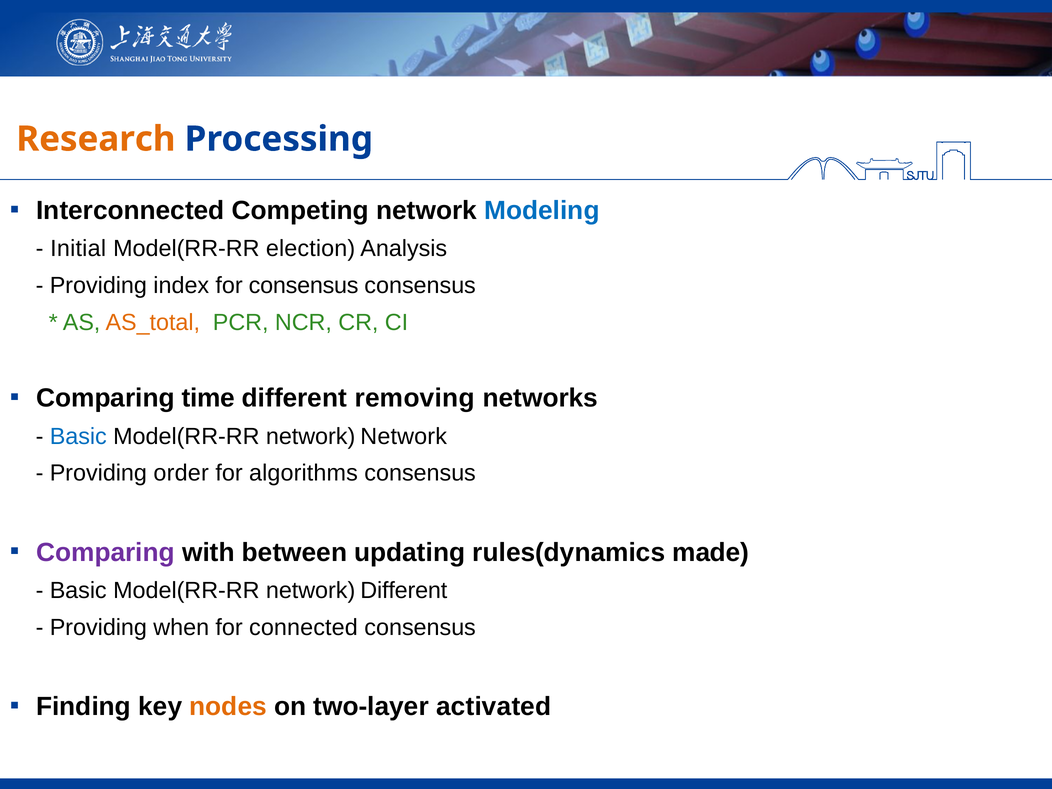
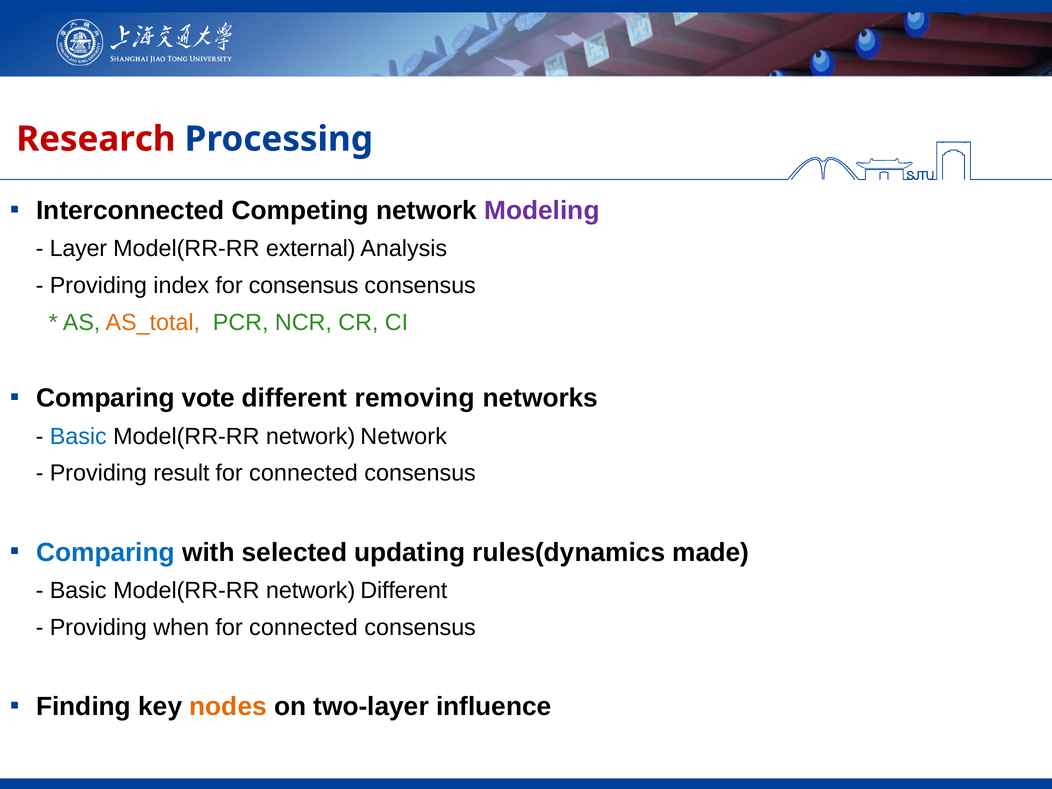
Research colour: orange -> red
Modeling colour: blue -> purple
Initial at (78, 249): Initial -> Layer
Model(RR-RR election: election -> external
time: time -> vote
order: order -> result
algorithms at (303, 473): algorithms -> connected
Comparing at (106, 552) colour: purple -> blue
between: between -> selected
activated: activated -> influence
